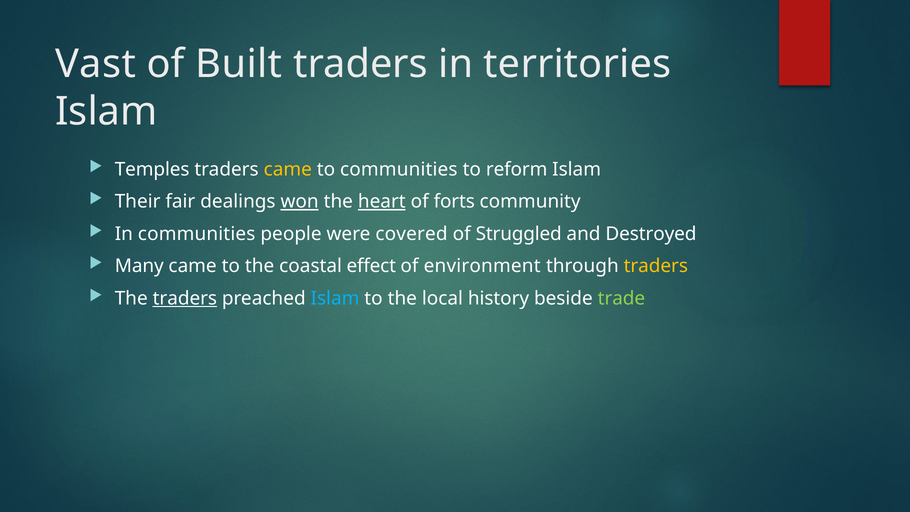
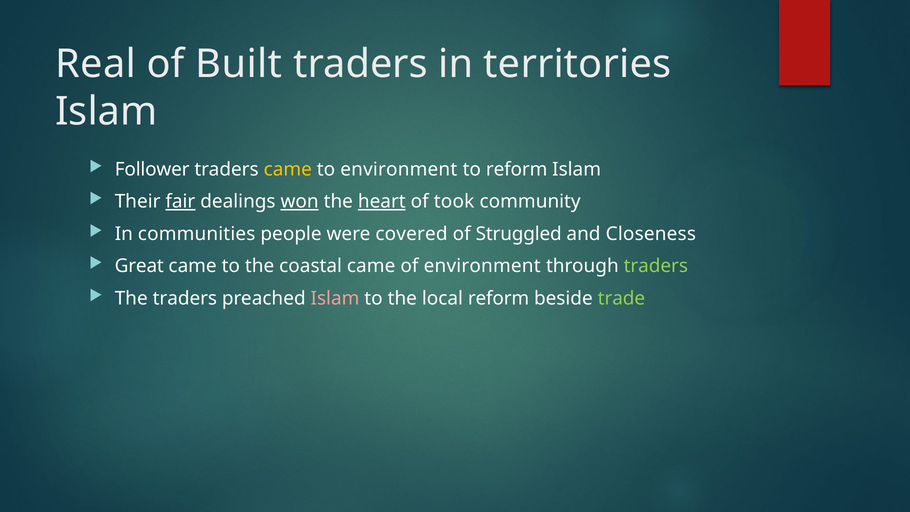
Vast: Vast -> Real
Temples: Temples -> Follower
to communities: communities -> environment
fair underline: none -> present
forts: forts -> took
Destroyed: Destroyed -> Closeness
Many: Many -> Great
coastal effect: effect -> came
traders at (656, 266) colour: yellow -> light green
traders at (185, 298) underline: present -> none
Islam at (335, 298) colour: light blue -> pink
local history: history -> reform
